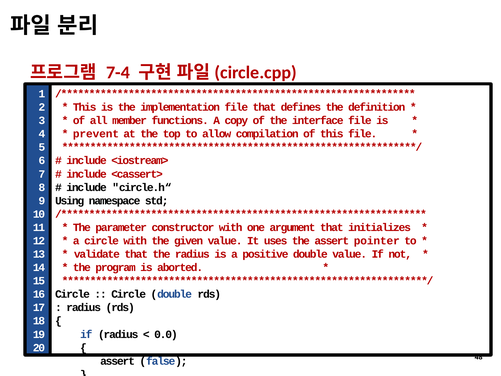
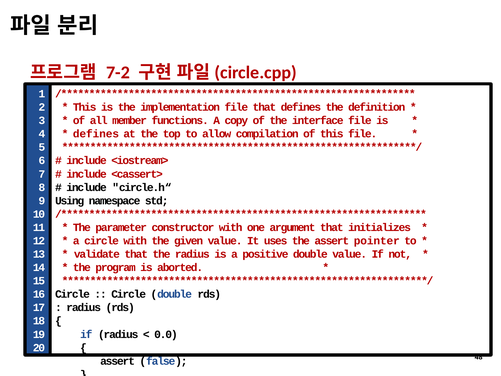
7-4: 7-4 -> 7-2
prevent at (96, 134): prevent -> defines
